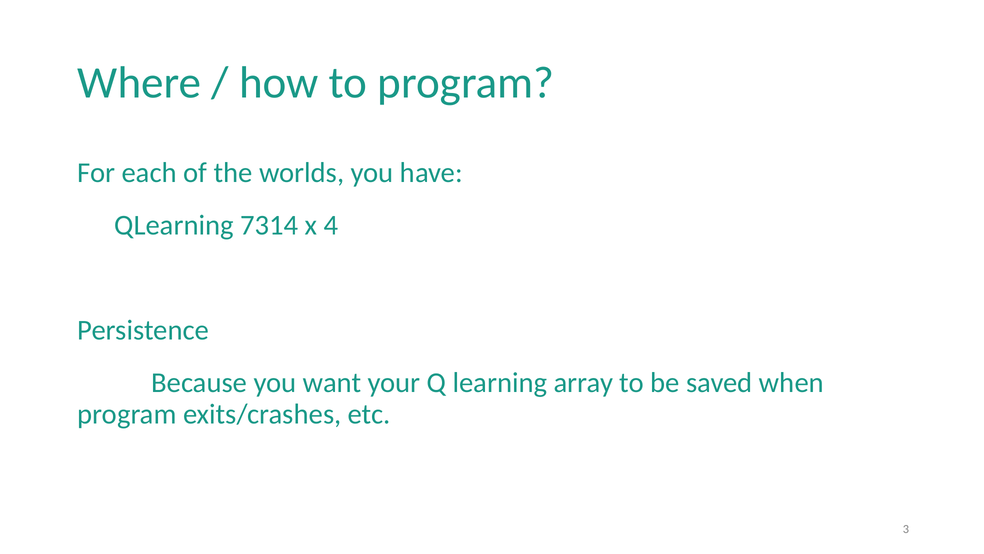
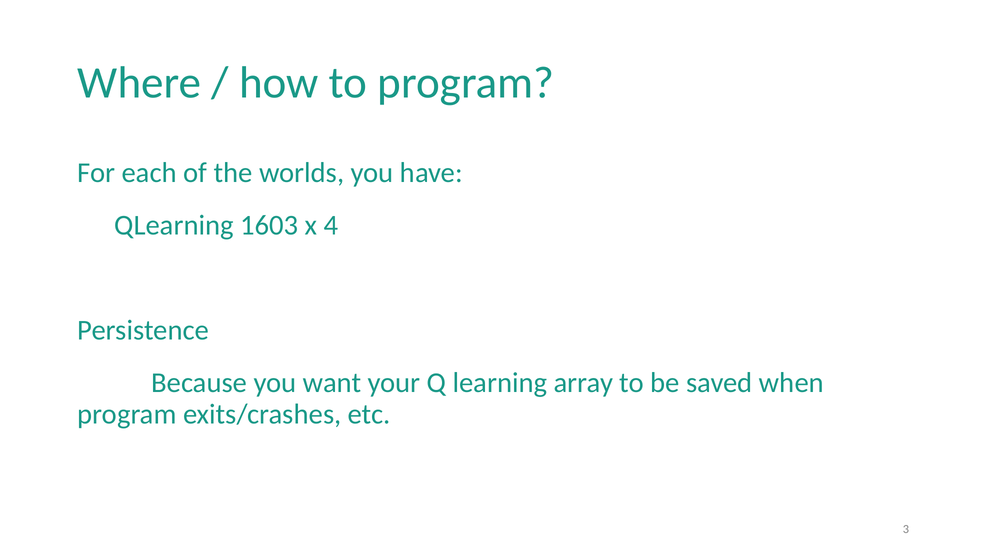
7314: 7314 -> 1603
